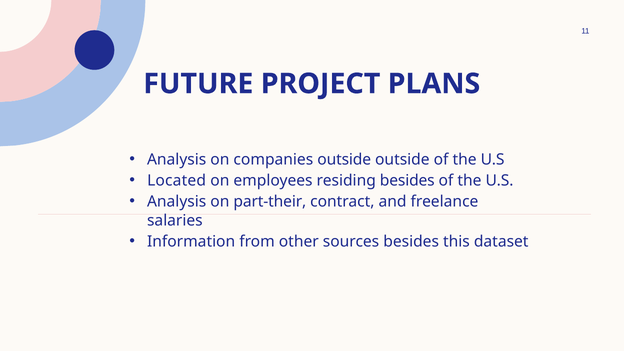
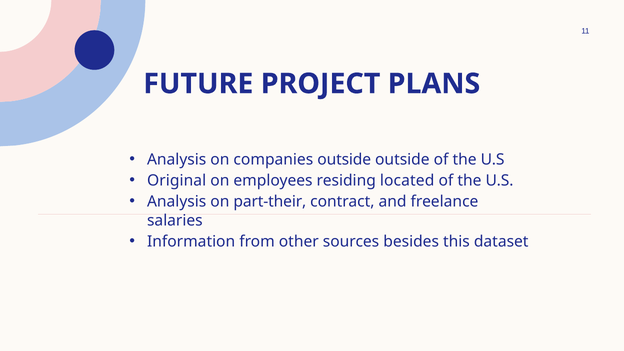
Located: Located -> Original
residing besides: besides -> located
